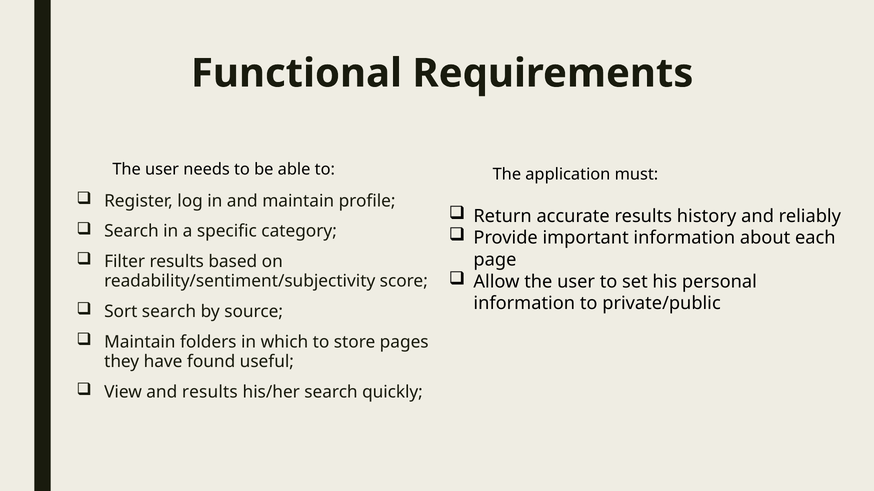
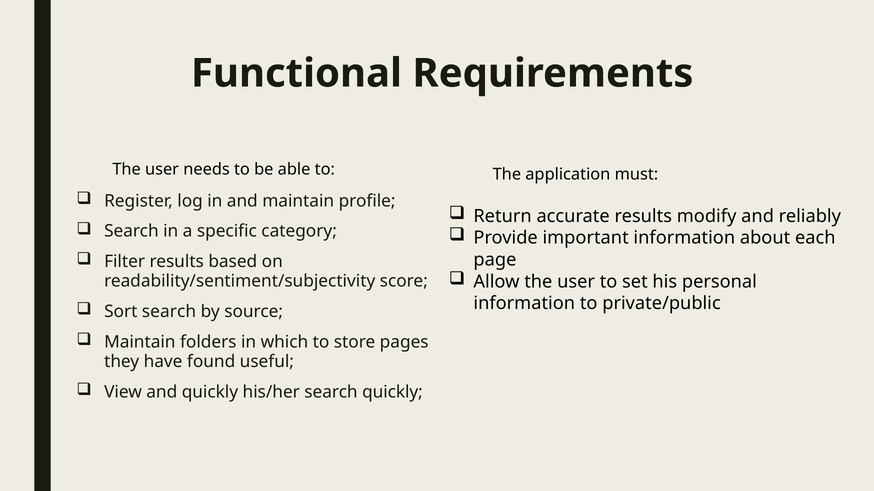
history: history -> modify
and results: results -> quickly
